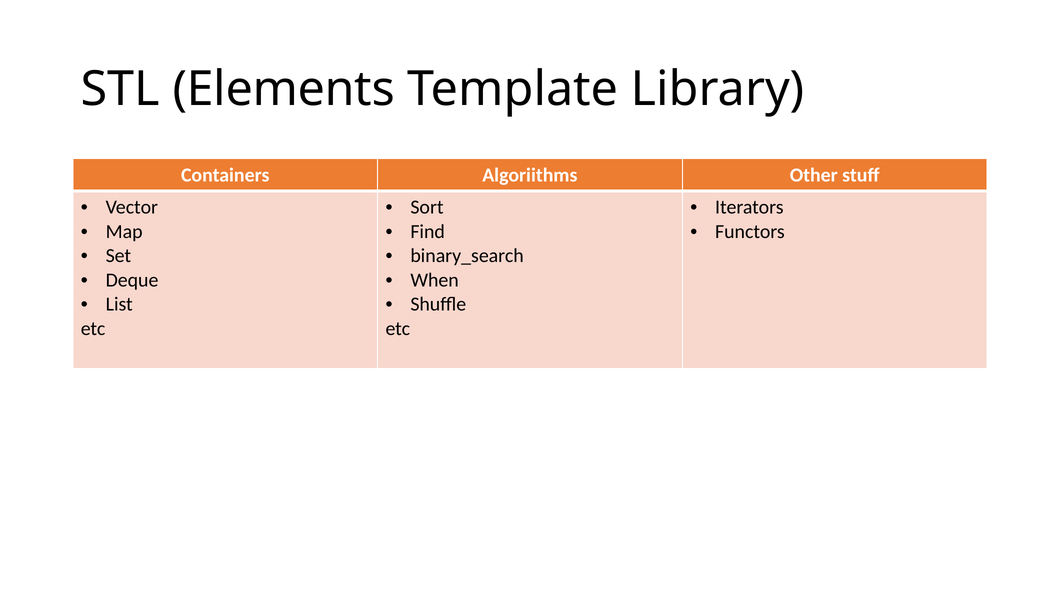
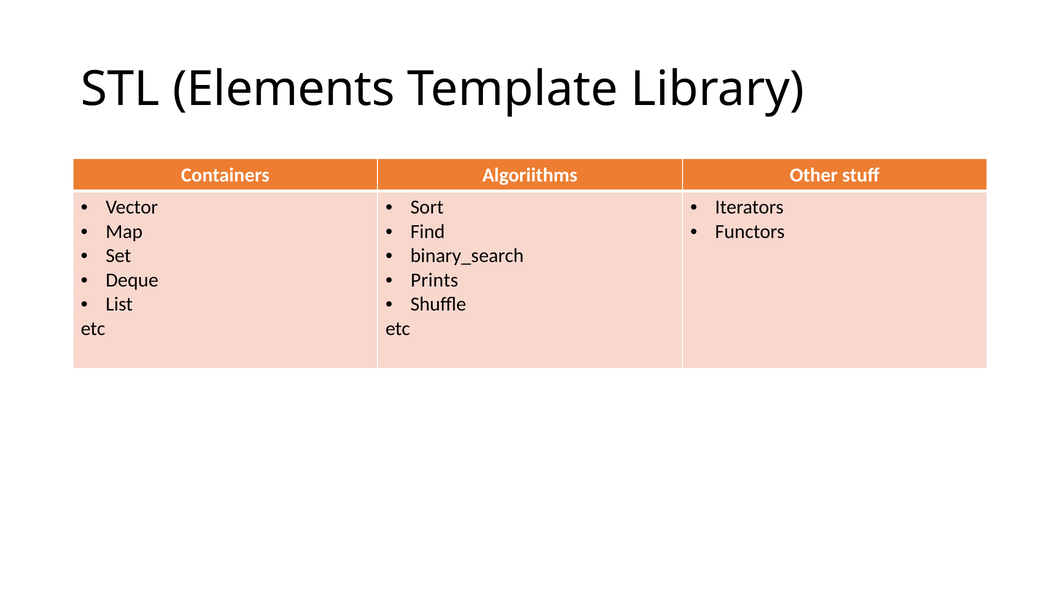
When: When -> Prints
